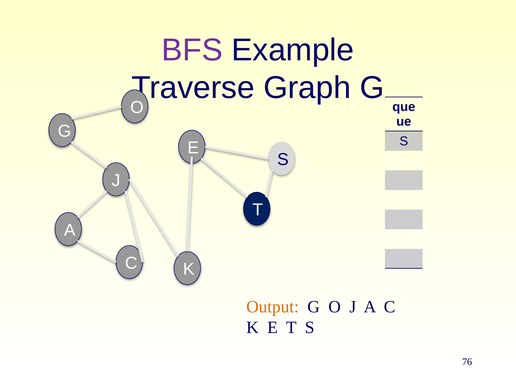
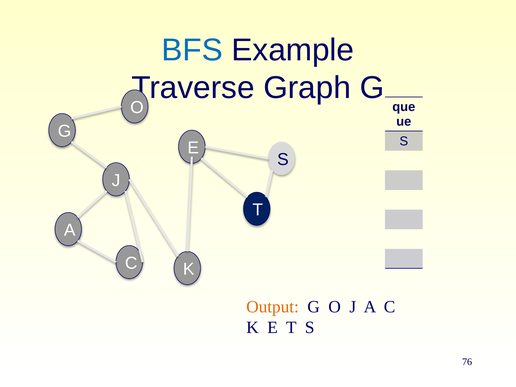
BFS colour: purple -> blue
